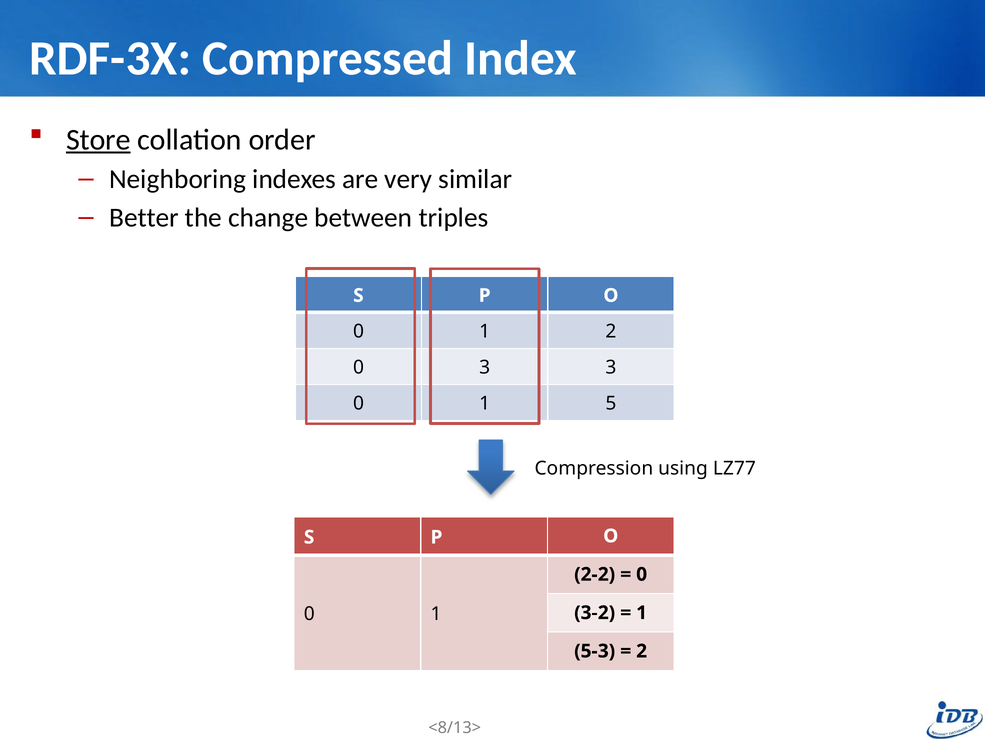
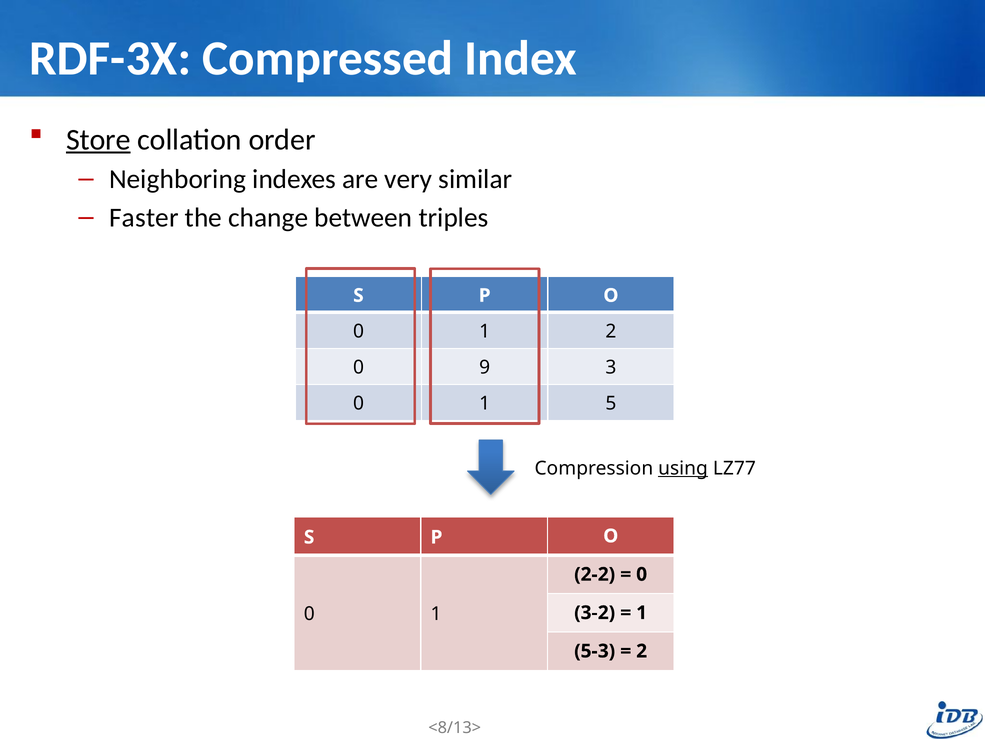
Better: Better -> Faster
0 3: 3 -> 9
using underline: none -> present
